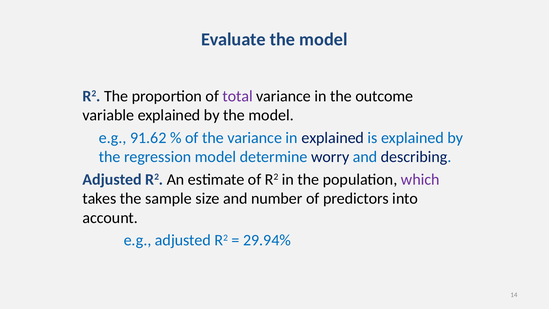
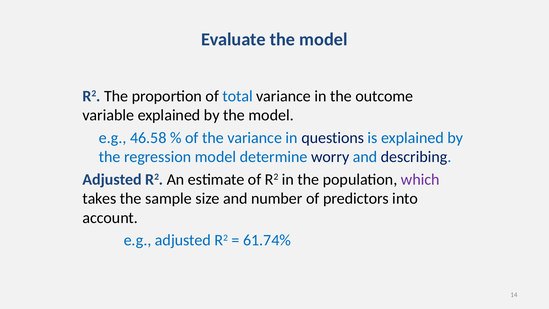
total colour: purple -> blue
91.62: 91.62 -> 46.58
in explained: explained -> questions
29.94%: 29.94% -> 61.74%
